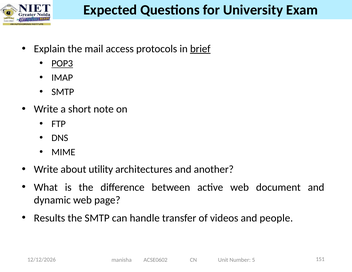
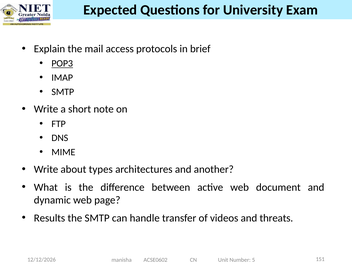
brief underline: present -> none
utility: utility -> types
people: people -> threats
